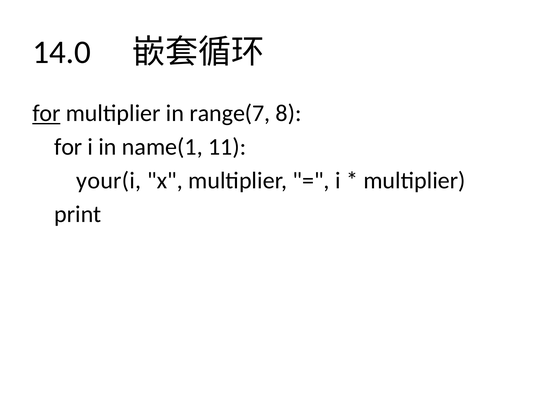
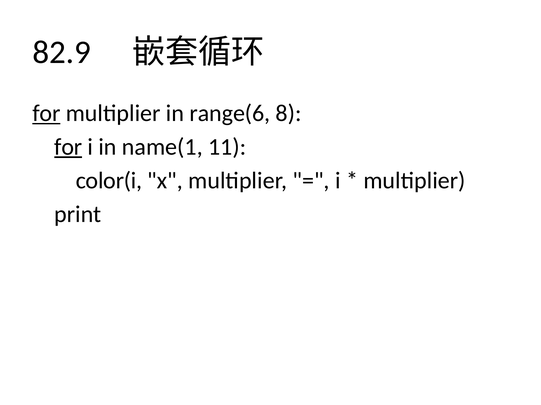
14.0: 14.0 -> 82.9
range(7: range(7 -> range(6
for at (68, 147) underline: none -> present
your(i: your(i -> color(i
